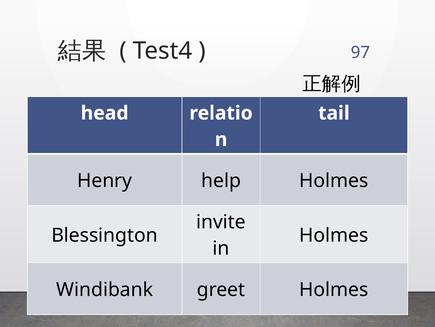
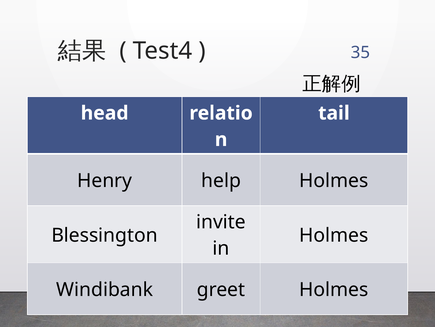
97: 97 -> 35
